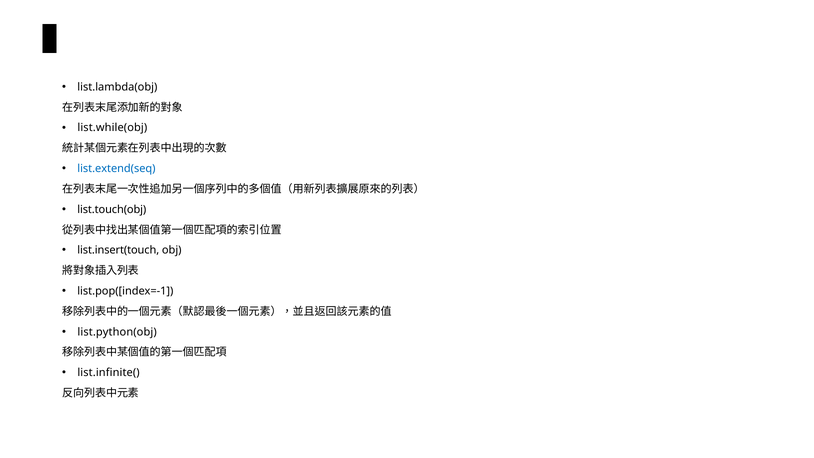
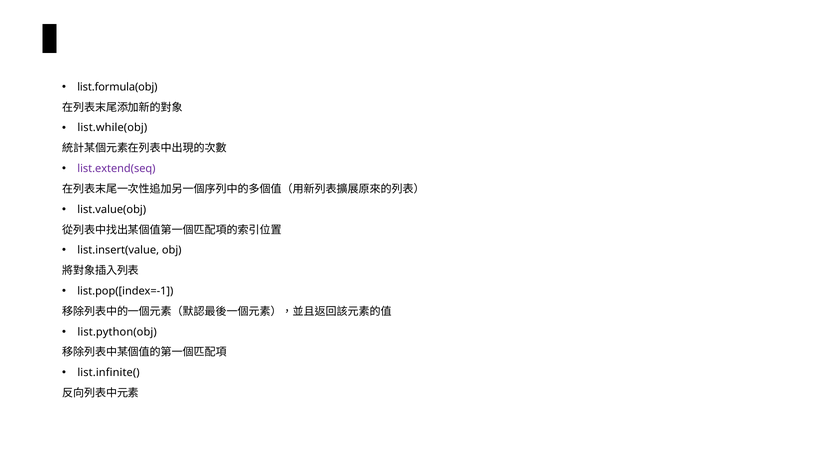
list.lambda(obj: list.lambda(obj -> list.formula(obj
list.extend(seq colour: blue -> purple
list.touch(obj: list.touch(obj -> list.value(obj
list.insert(touch: list.insert(touch -> list.insert(value
